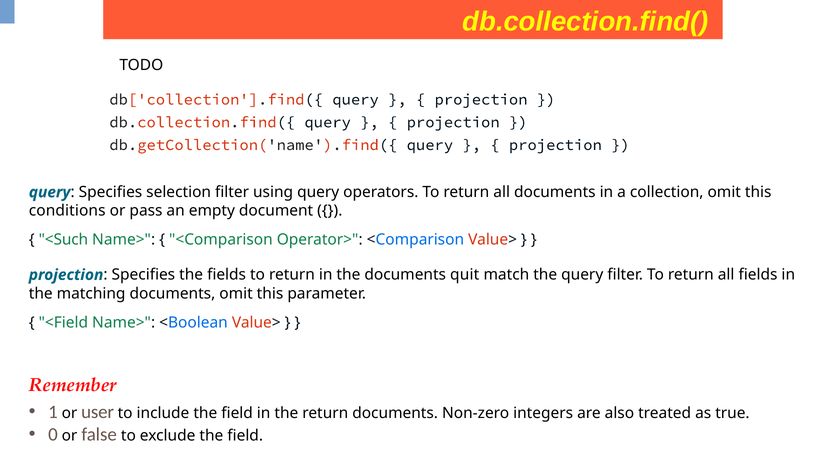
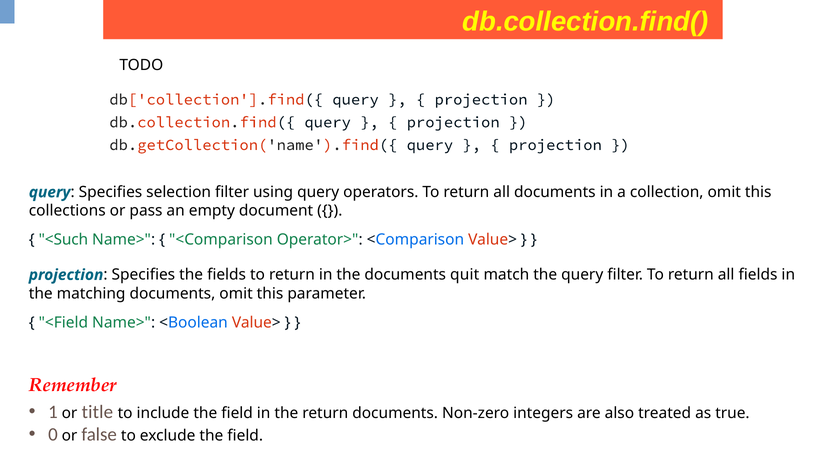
conditions: conditions -> collections
user: user -> title
